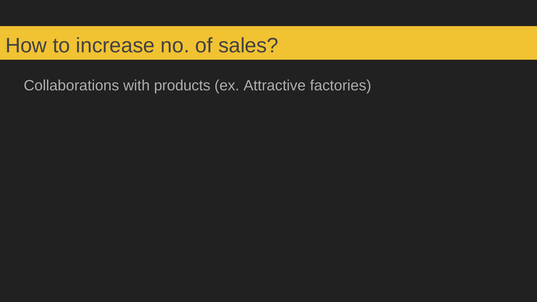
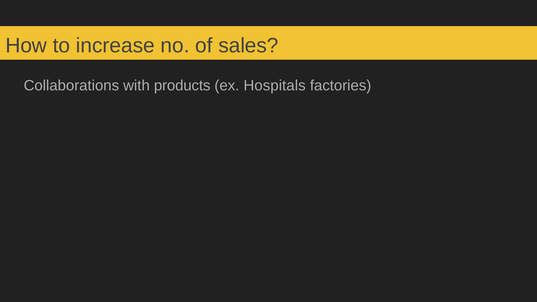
Attractive: Attractive -> Hospitals
